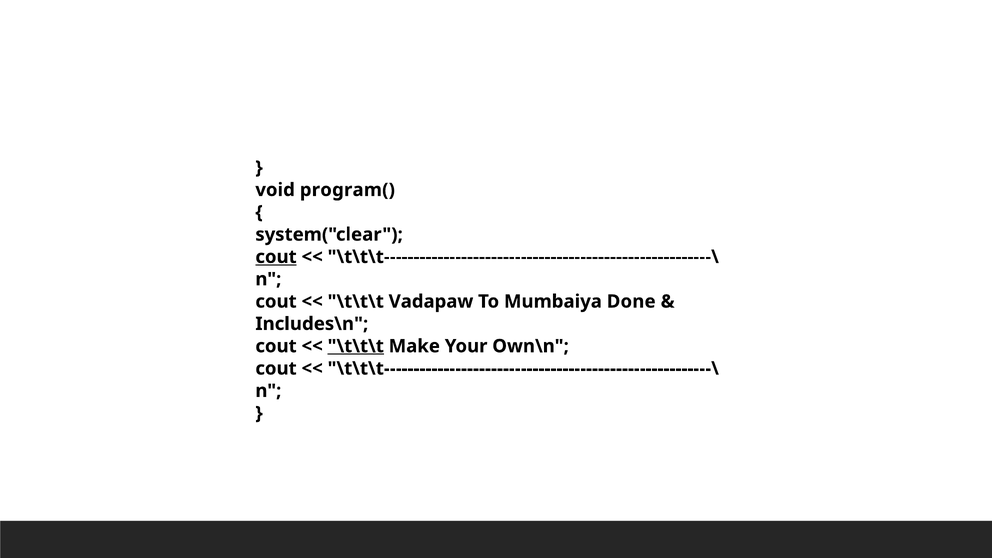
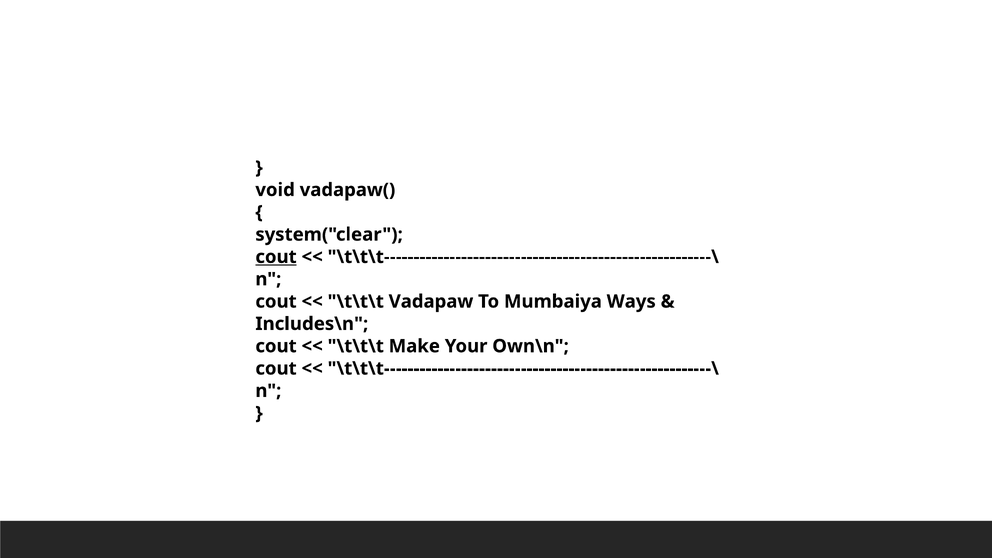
program(: program( -> vadapaw(
Done: Done -> Ways
\t\t\t at (356, 346) underline: present -> none
